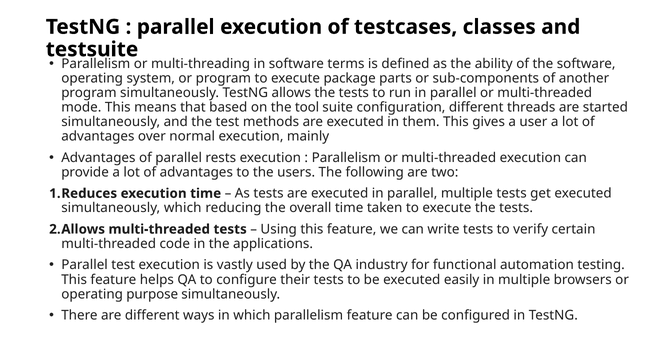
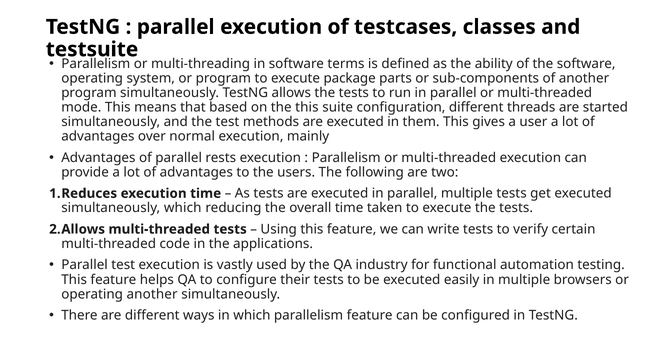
the tool: tool -> this
operating purpose: purpose -> another
